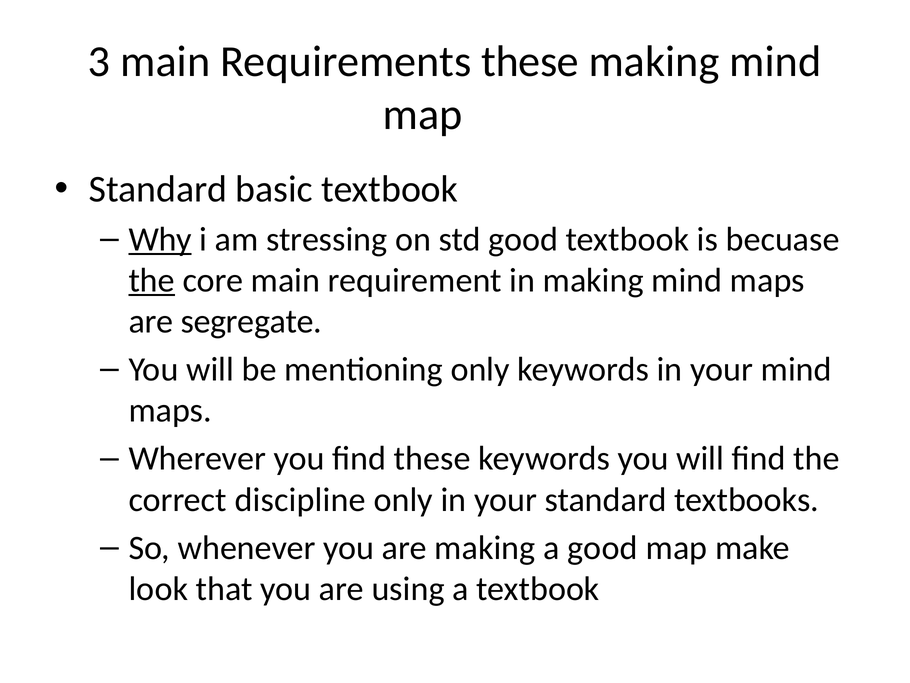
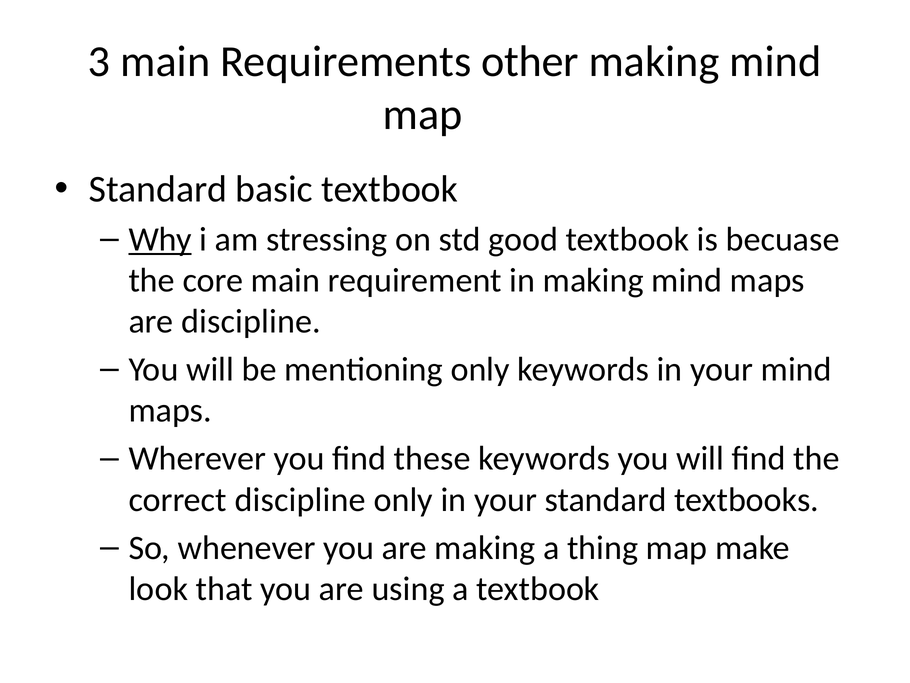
Requirements these: these -> other
the at (152, 280) underline: present -> none
are segregate: segregate -> discipline
a good: good -> thing
